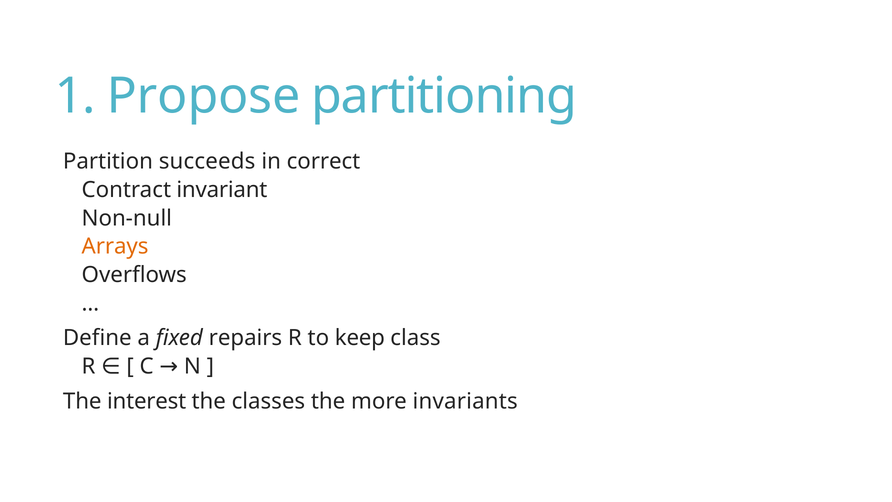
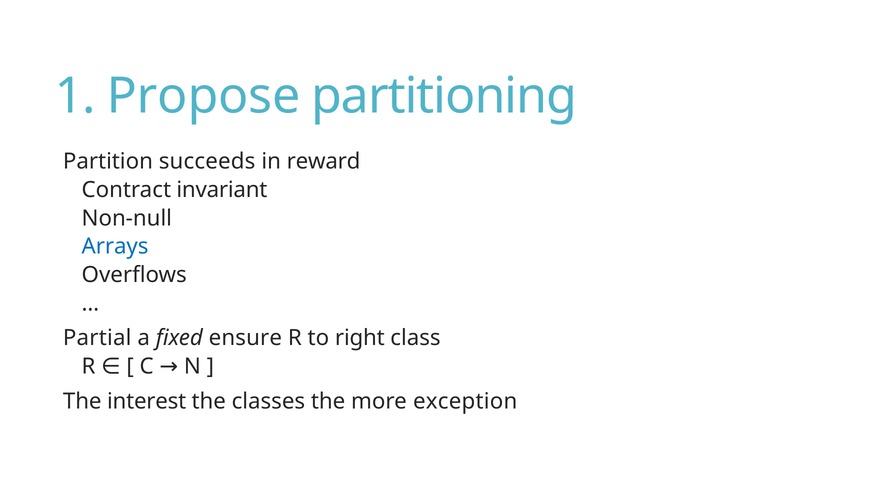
correct: correct -> reward
Arrays colour: orange -> blue
Define: Define -> Partial
repairs: repairs -> ensure
keep: keep -> right
invariants: invariants -> exception
